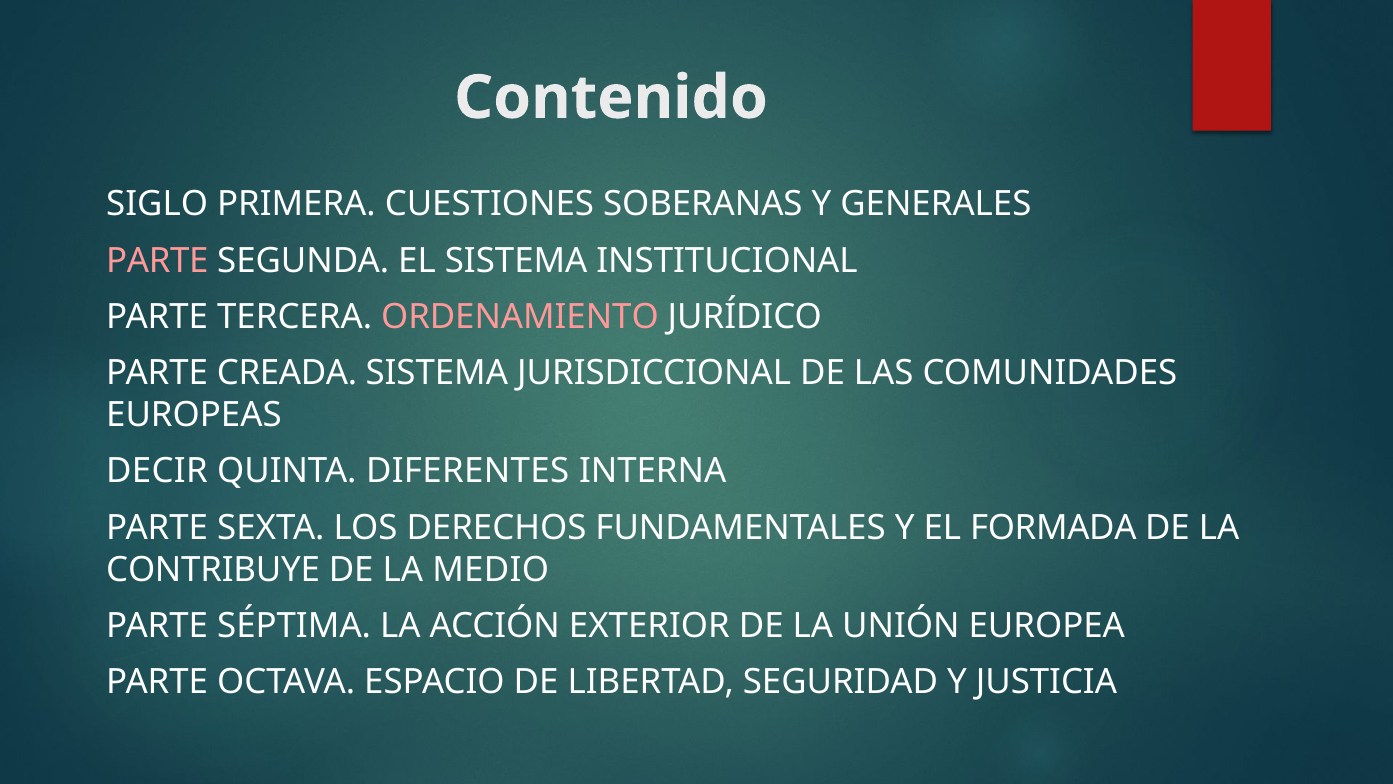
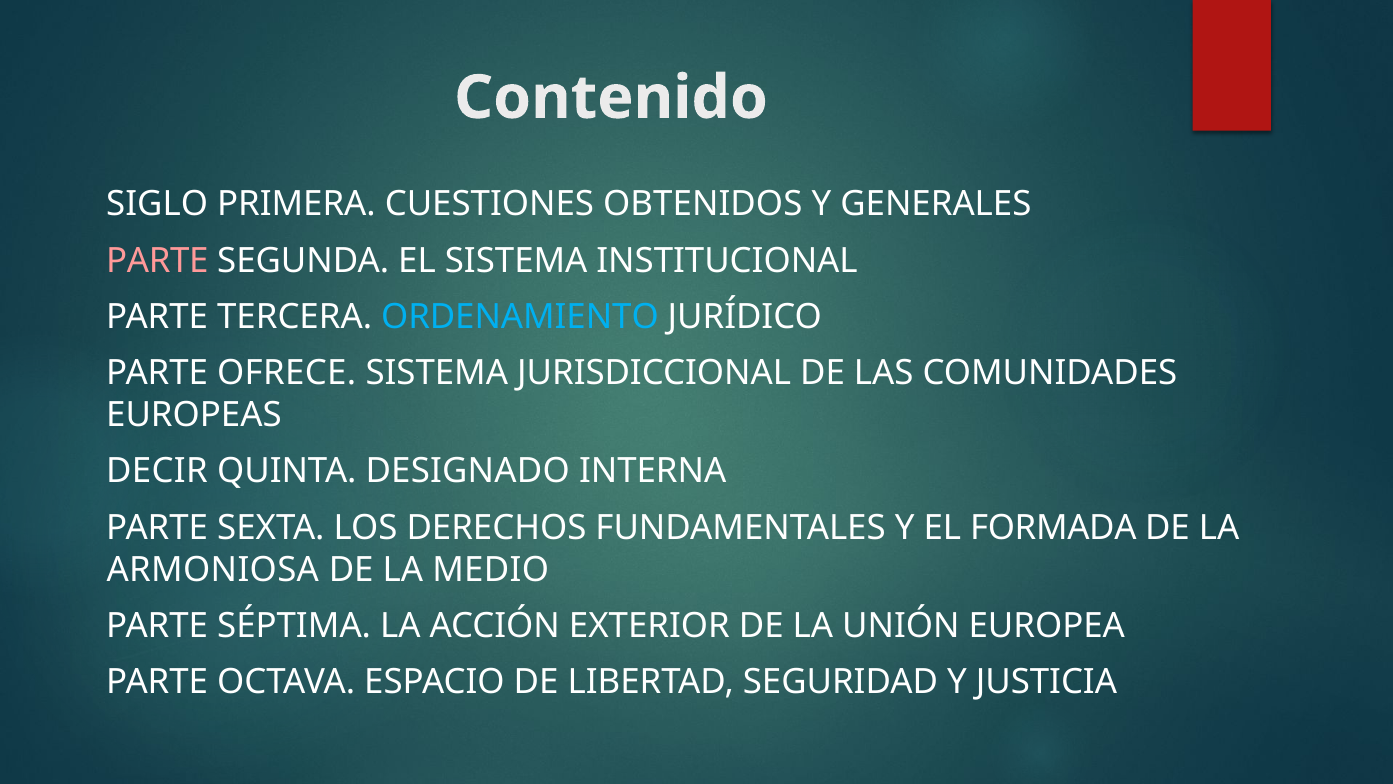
SOBERANAS: SOBERANAS -> OBTENIDOS
ORDENAMIENTO colour: pink -> light blue
CREADA: CREADA -> OFRECE
DIFERENTES: DIFERENTES -> DESIGNADO
CONTRIBUYE: CONTRIBUYE -> ARMONIOSA
